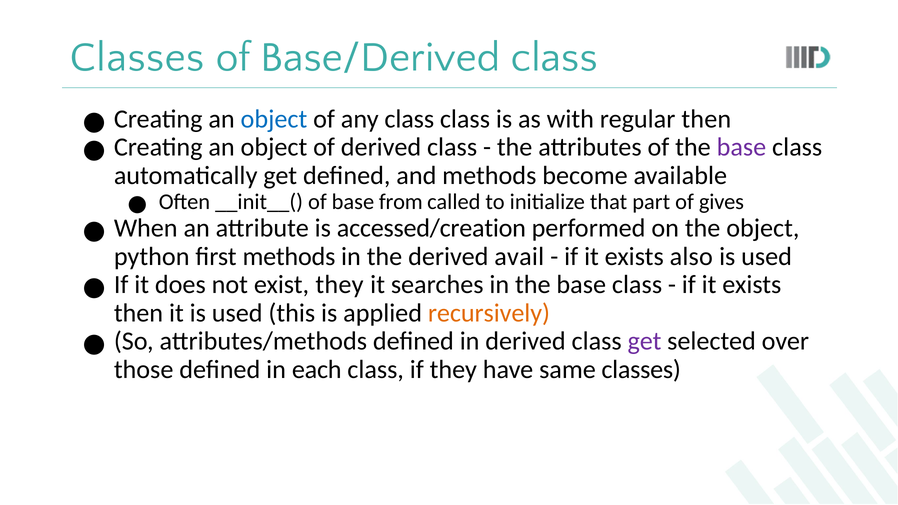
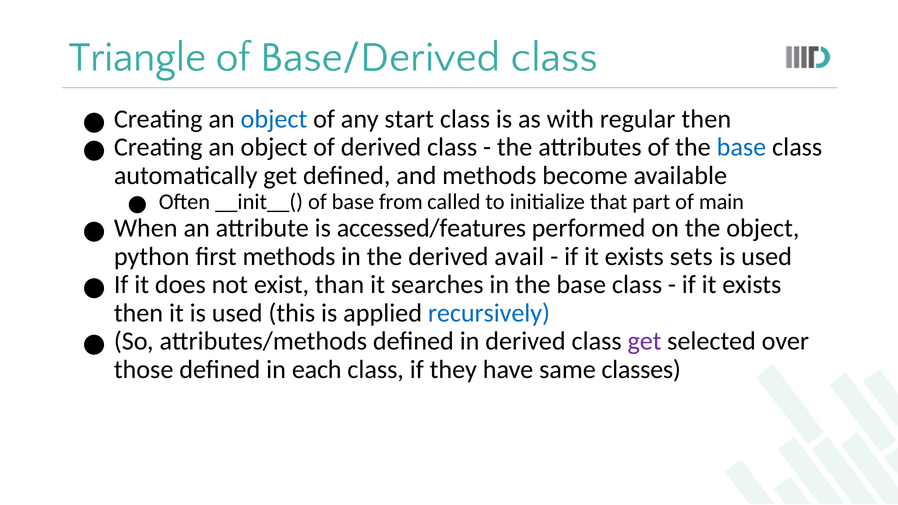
Classes at (137, 57): Classes -> Triangle
any class: class -> start
base at (741, 147) colour: purple -> blue
gives: gives -> main
accessed/creation: accessed/creation -> accessed/features
also: also -> sets
exist they: they -> than
recursively colour: orange -> blue
